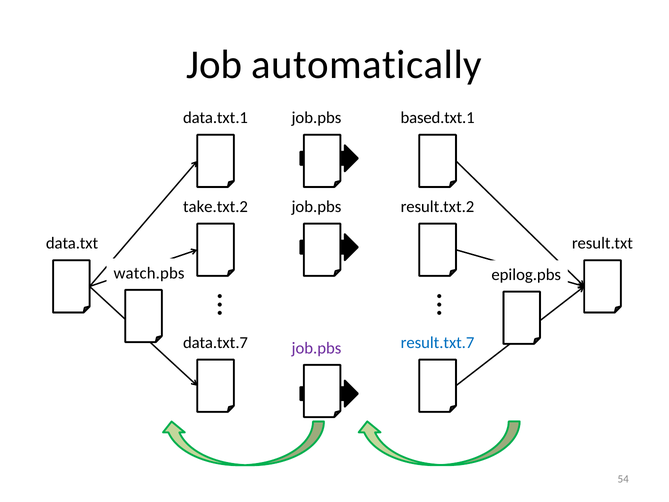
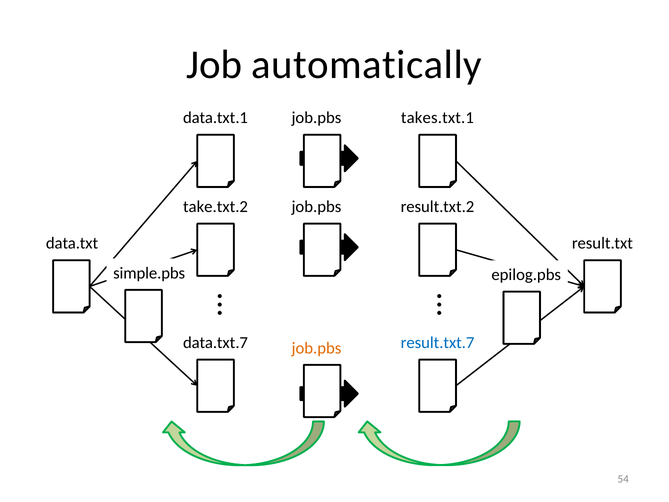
based.txt.1: based.txt.1 -> takes.txt.1
watch.pbs: watch.pbs -> simple.pbs
job.pbs at (316, 348) colour: purple -> orange
